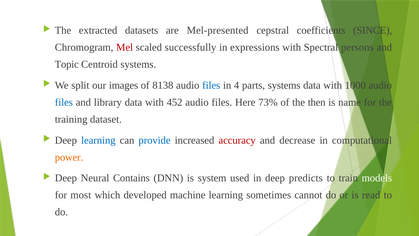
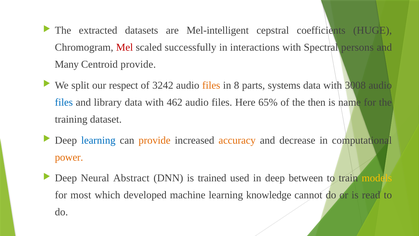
Mel-presented: Mel-presented -> Mel-intelligent
SINCE: SINCE -> HUGE
expressions: expressions -> interactions
Topic: Topic -> Many
Centroid systems: systems -> provide
images: images -> respect
8138: 8138 -> 3242
files at (211, 85) colour: blue -> orange
4: 4 -> 8
1000: 1000 -> 3008
452: 452 -> 462
73%: 73% -> 65%
provide at (155, 140) colour: blue -> orange
accuracy colour: red -> orange
Contains: Contains -> Abstract
system: system -> trained
predicts: predicts -> between
models colour: white -> yellow
sometimes: sometimes -> knowledge
